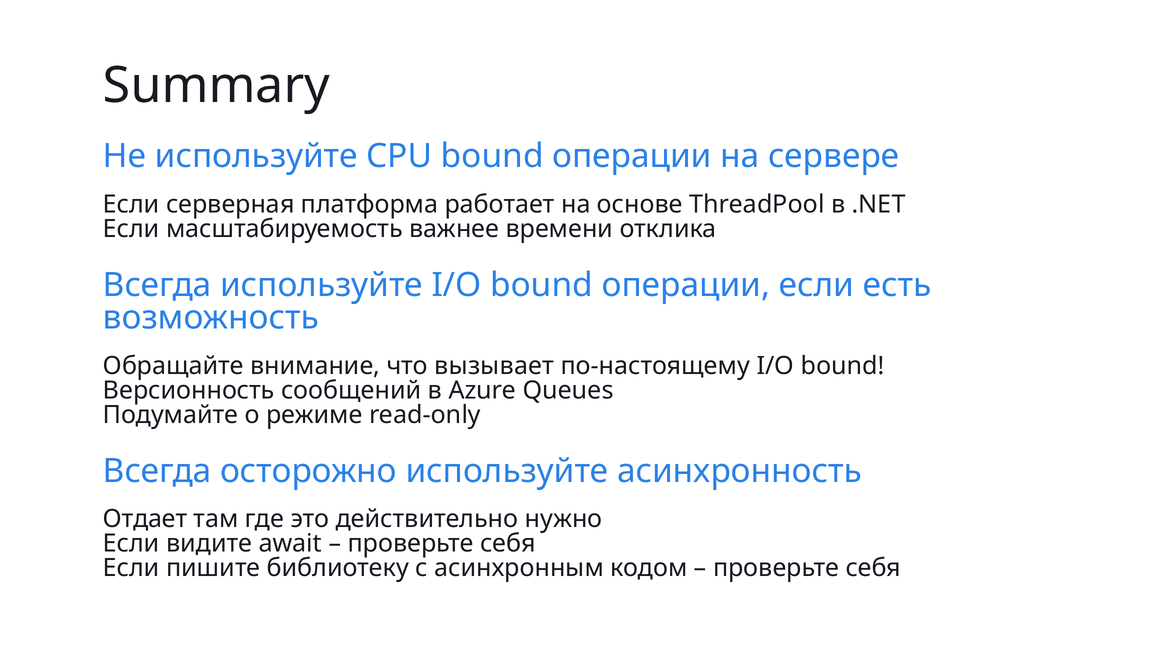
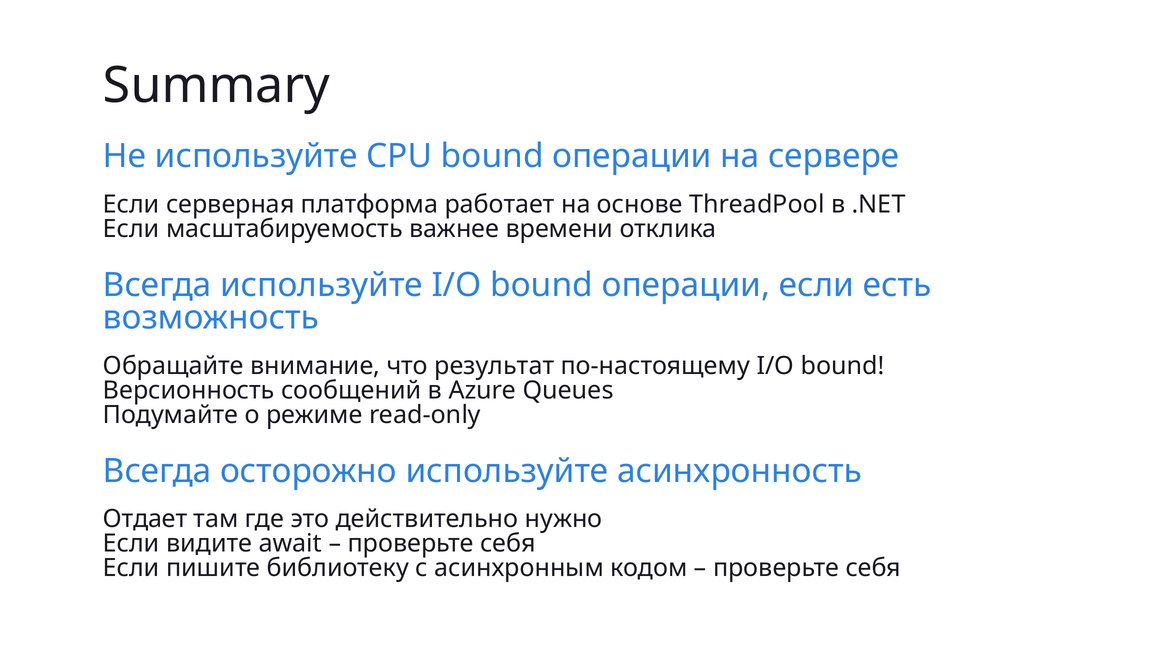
вызывает: вызывает -> результат
